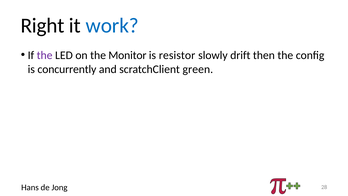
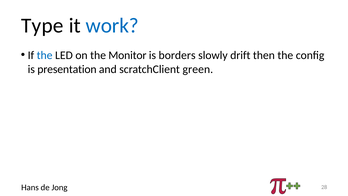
Right: Right -> Type
the at (45, 55) colour: purple -> blue
resistor: resistor -> borders
concurrently: concurrently -> presentation
